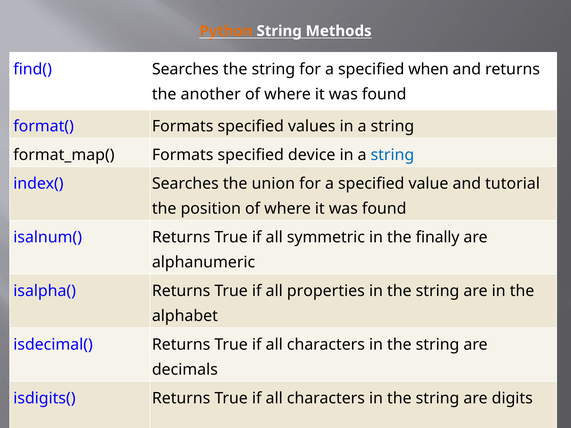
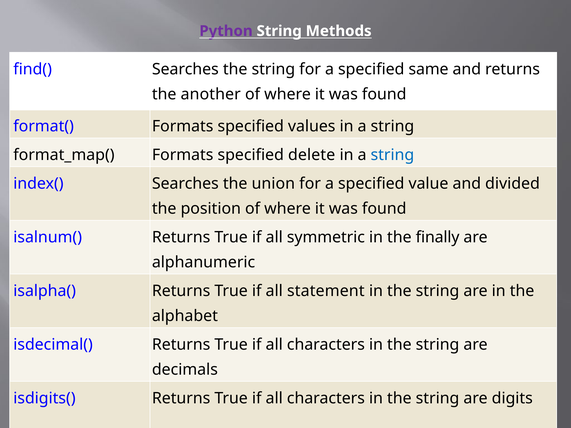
Python colour: orange -> purple
when: when -> same
device: device -> delete
tutorial: tutorial -> divided
properties: properties -> statement
